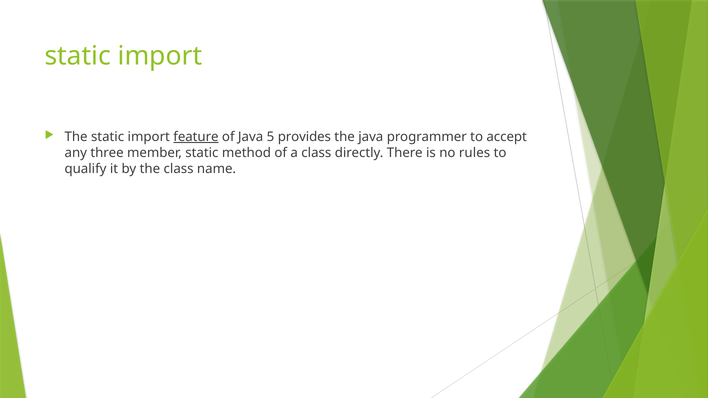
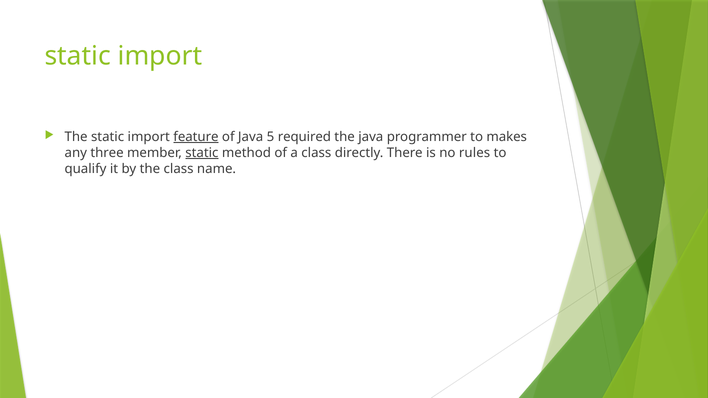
provides: provides -> required
accept: accept -> makes
static at (202, 153) underline: none -> present
